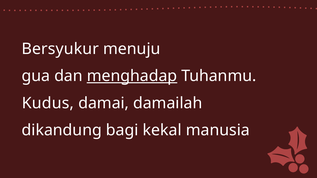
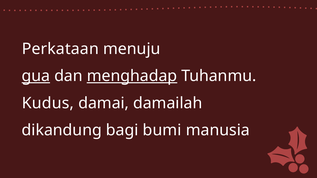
Bersyukur: Bersyukur -> Perkataan
gua underline: none -> present
kekal: kekal -> bumi
